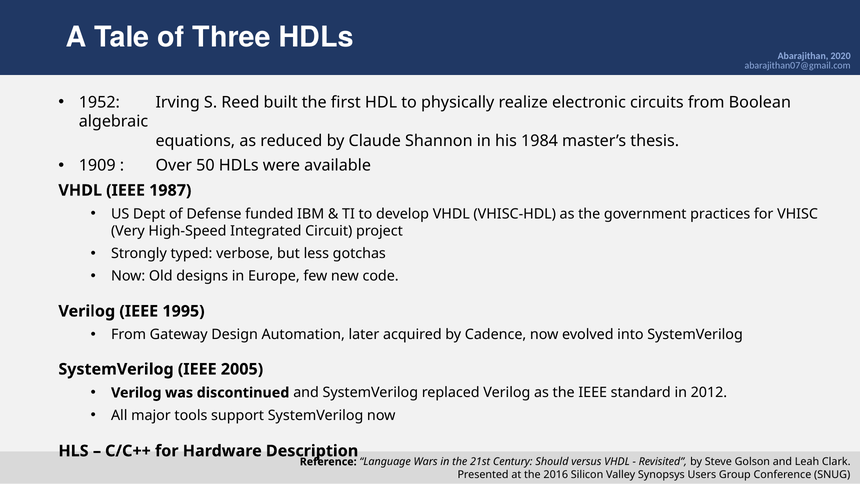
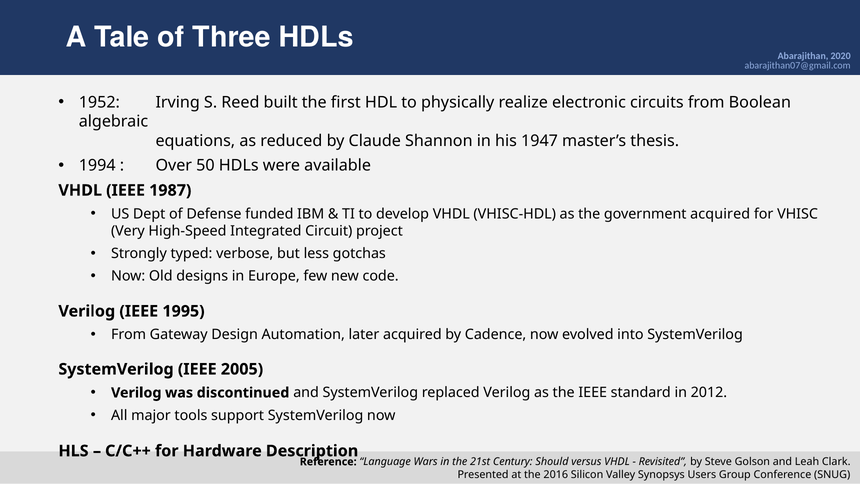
1984: 1984 -> 1947
1909: 1909 -> 1994
government practices: practices -> acquired
